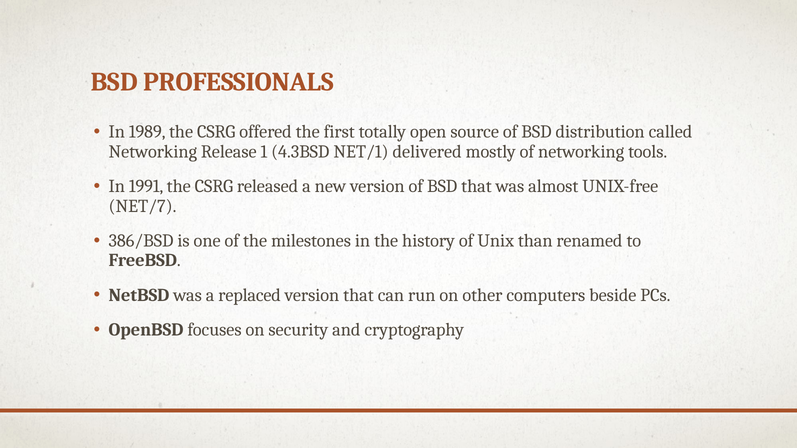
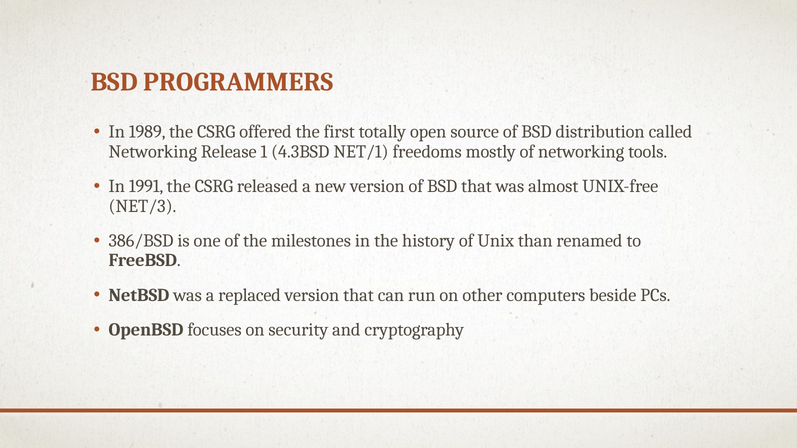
PROFESSIONALS: PROFESSIONALS -> PROGRAMMERS
delivered: delivered -> freedoms
NET/7: NET/7 -> NET/3
